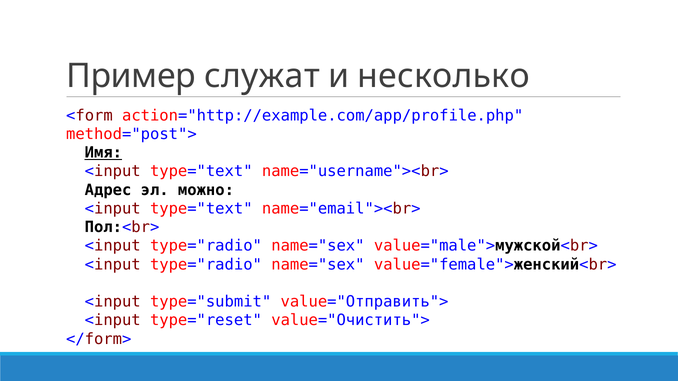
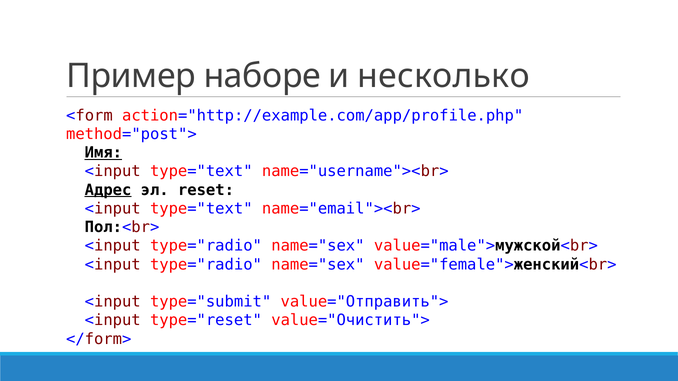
служат: служат -> наборе
Адрес underline: none -> present
можно: можно -> reset
